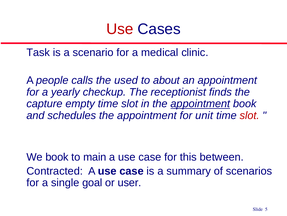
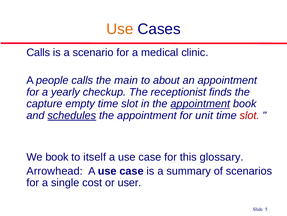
Use at (120, 29) colour: red -> orange
Task at (38, 52): Task -> Calls
used: used -> main
schedules underline: none -> present
main: main -> itself
between: between -> glossary
Contracted: Contracted -> Arrowhead
goal: goal -> cost
